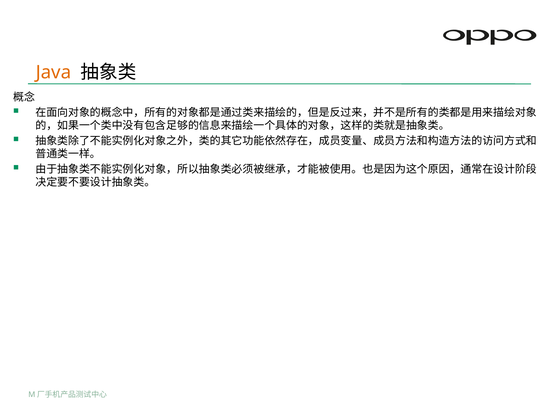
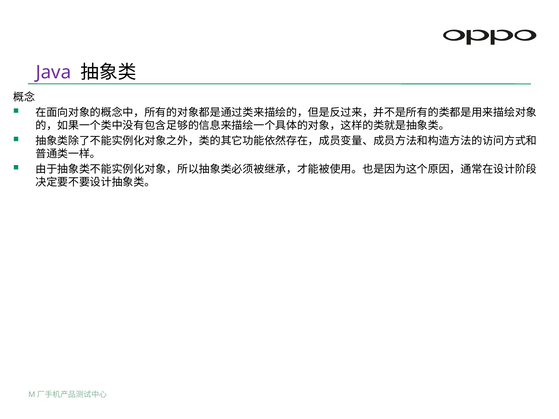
Java colour: orange -> purple
